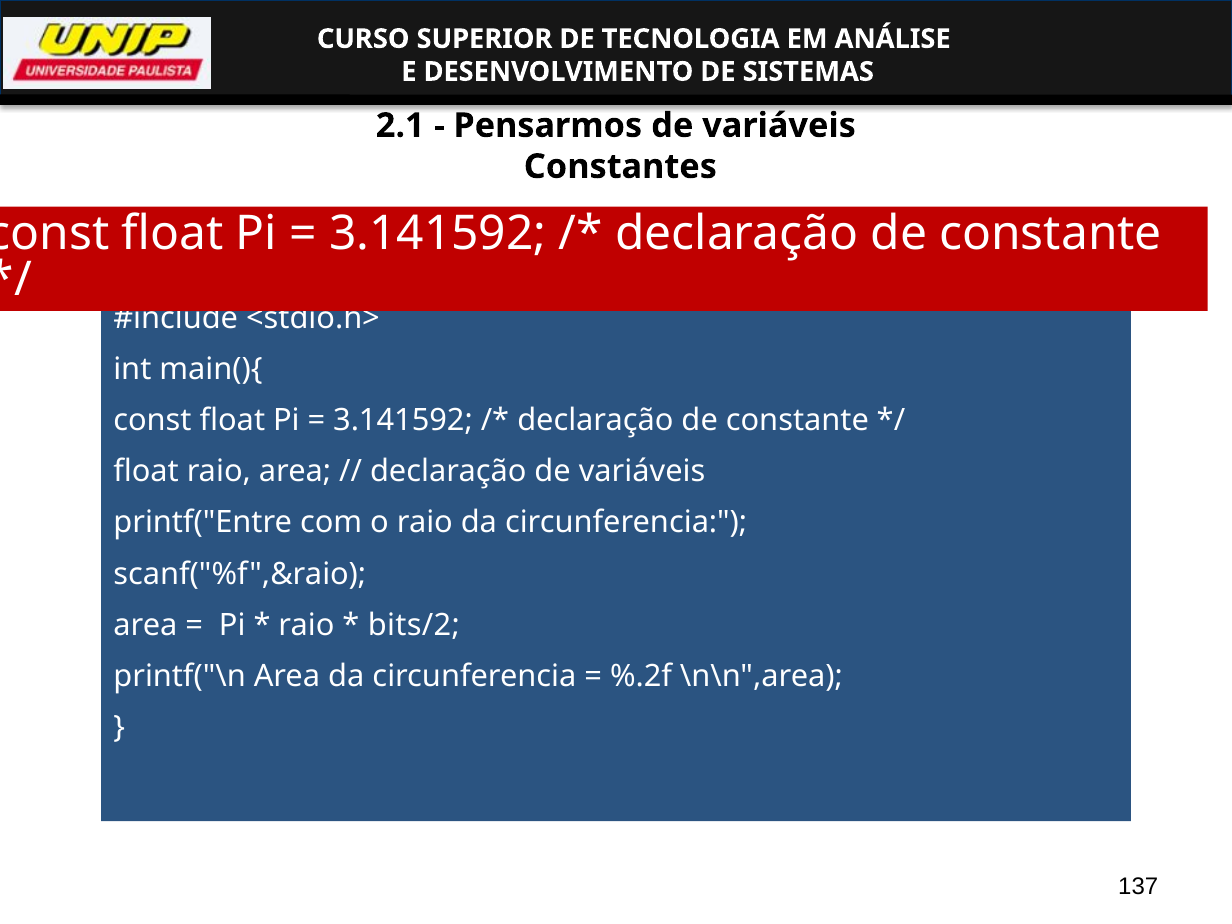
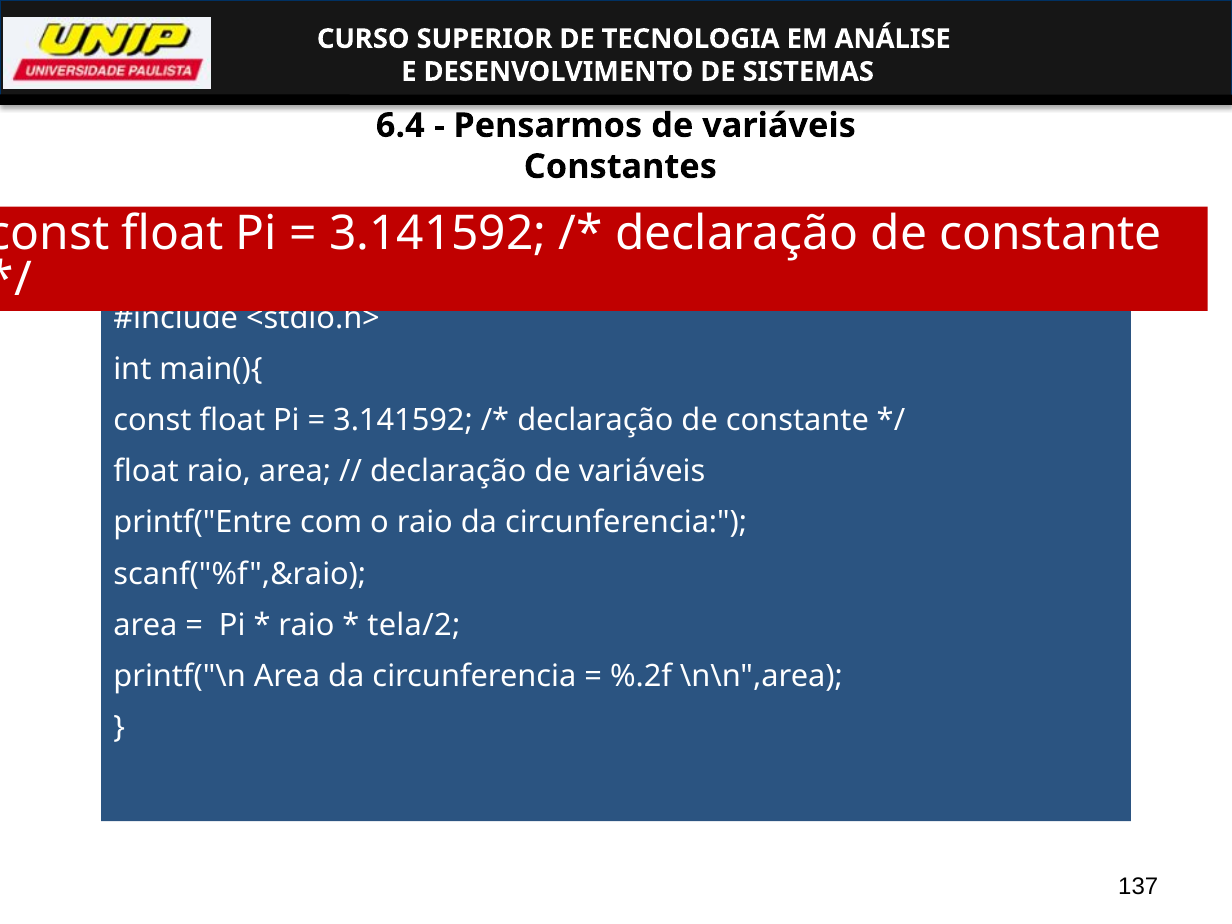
2.1: 2.1 -> 6.4
bits/2: bits/2 -> tela/2
